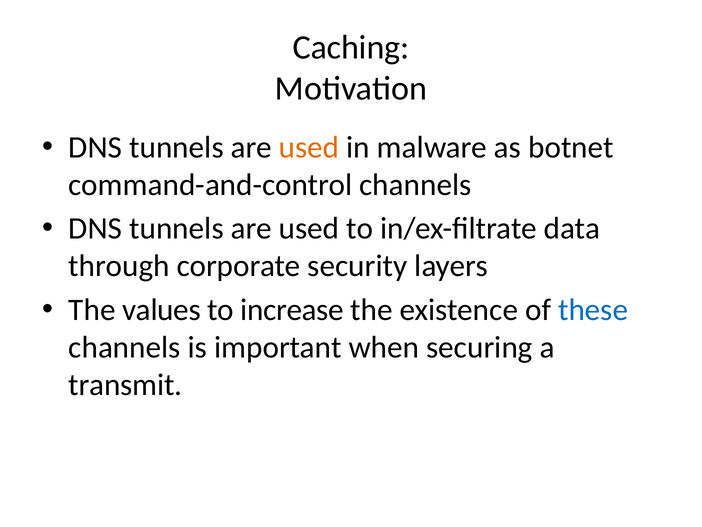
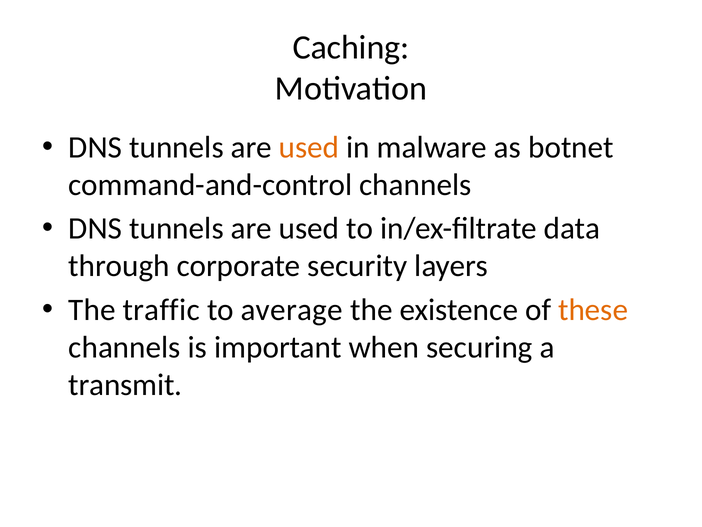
values: values -> traffic
increase: increase -> average
these colour: blue -> orange
